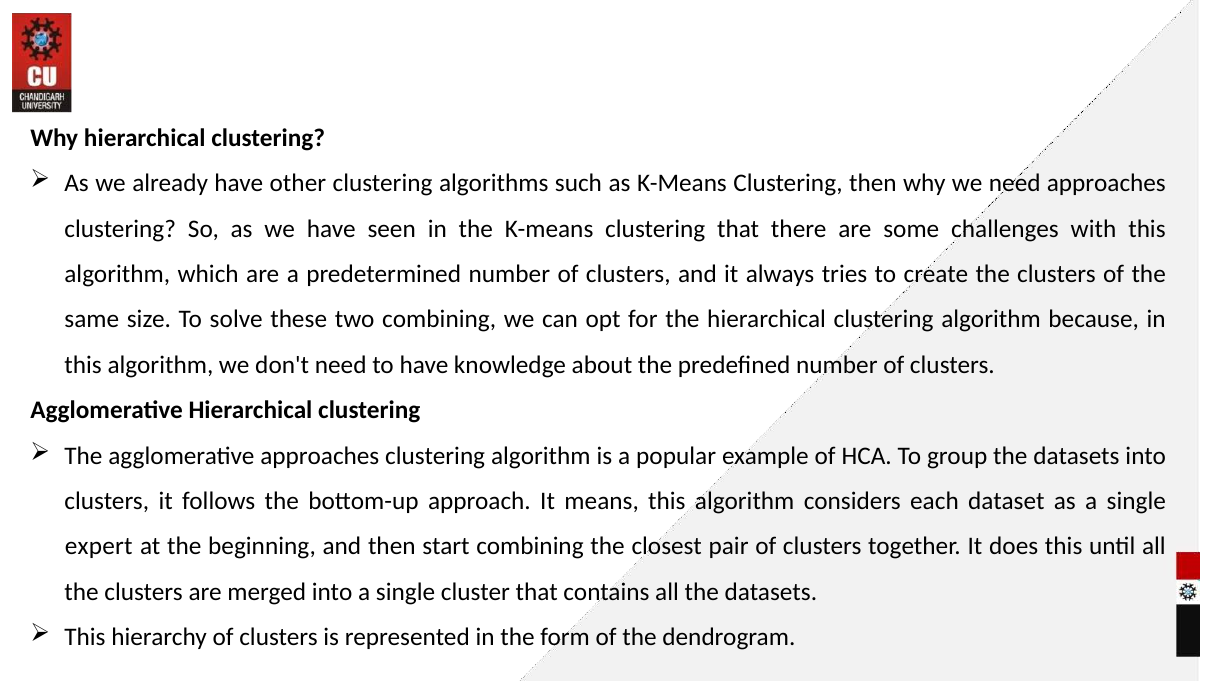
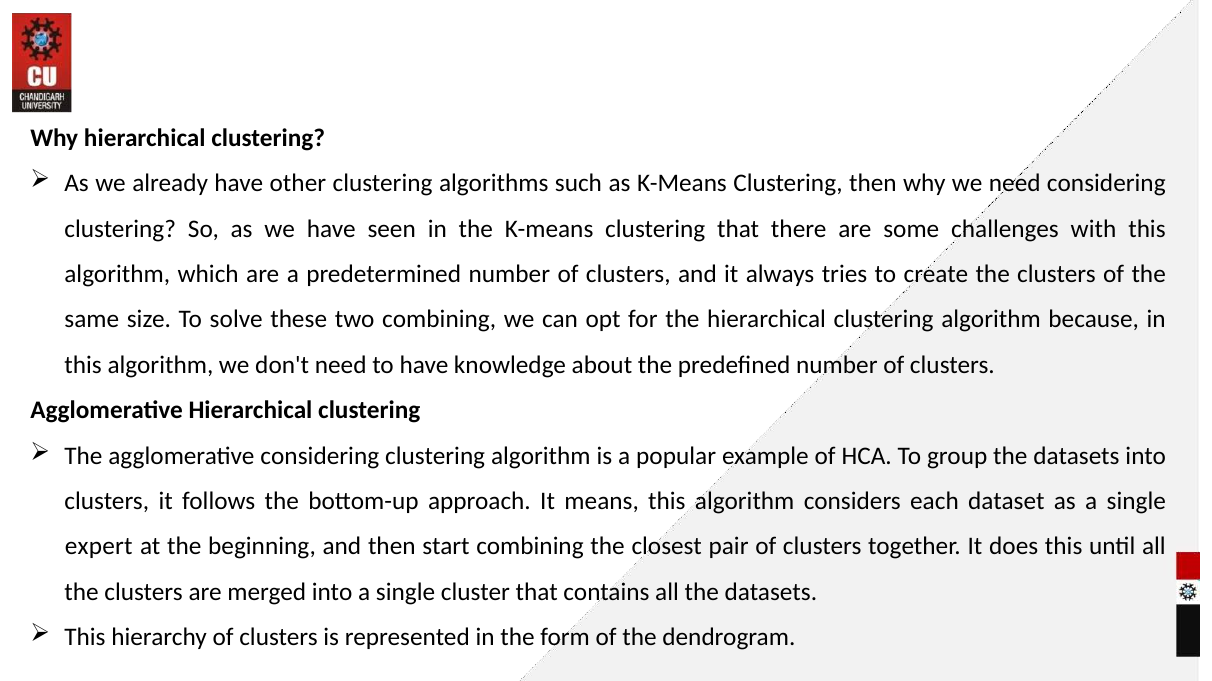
need approaches: approaches -> considering
agglomerative approaches: approaches -> considering
